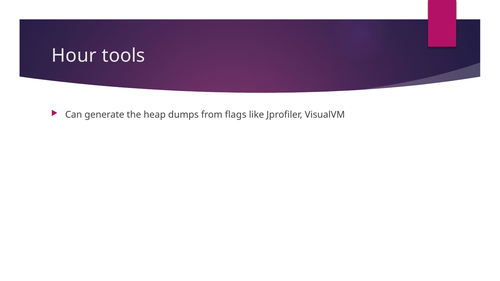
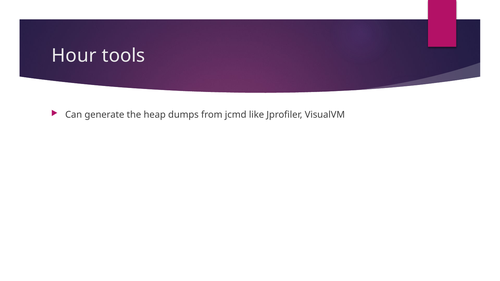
flags: flags -> jcmd
